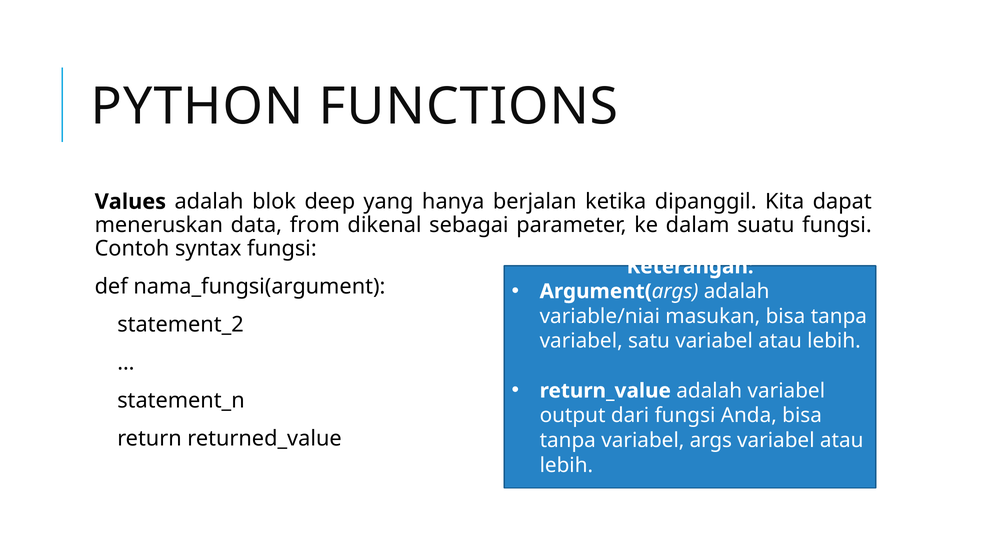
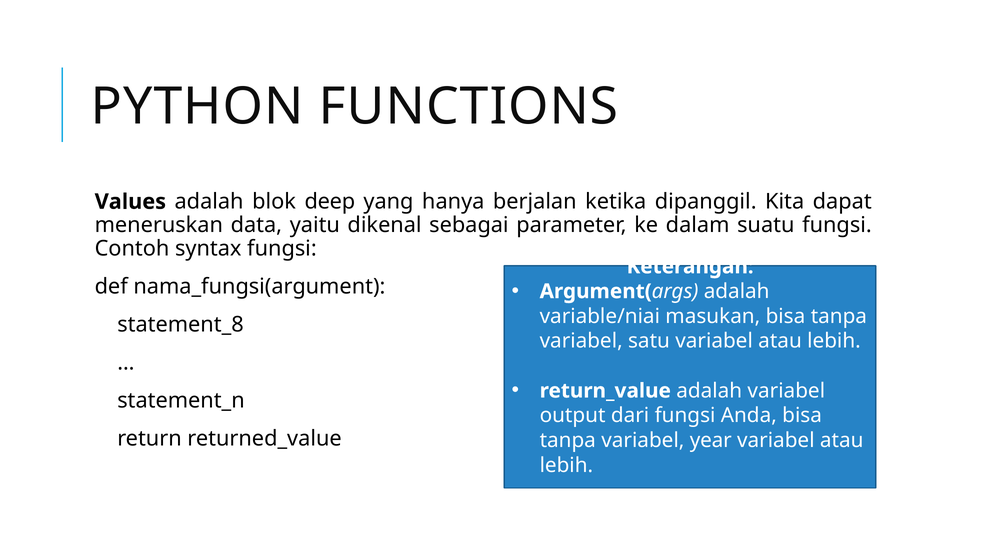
from: from -> yaitu
statement_2: statement_2 -> statement_8
variabel args: args -> year
